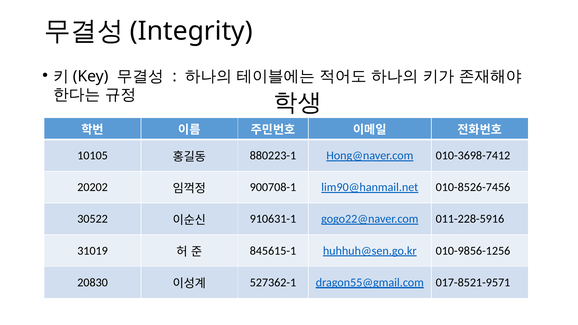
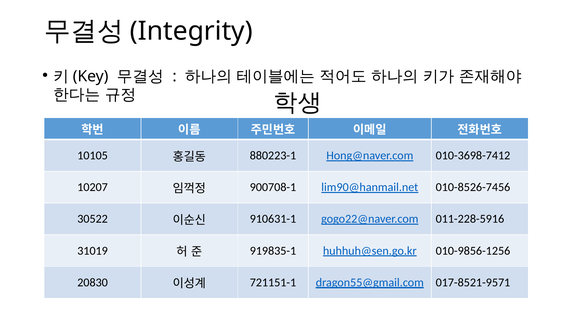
20202: 20202 -> 10207
845615-1: 845615-1 -> 919835-1
527362-1: 527362-1 -> 721151-1
